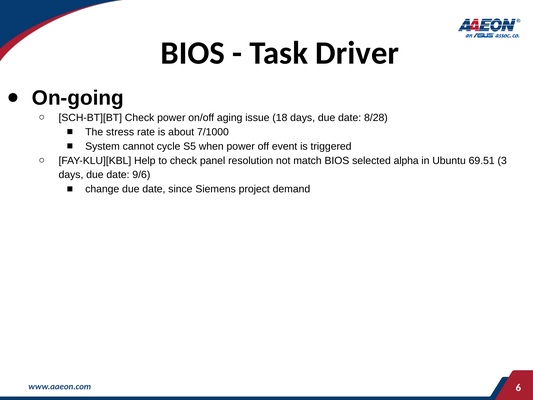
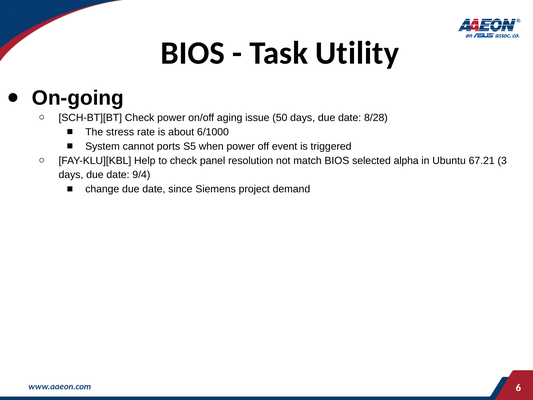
Driver: Driver -> Utility
18: 18 -> 50
7/1000: 7/1000 -> 6/1000
cycle: cycle -> ports
69.51: 69.51 -> 67.21
9/6: 9/6 -> 9/4
